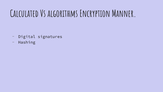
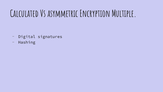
algorithms: algorithms -> asymmetric
Manner: Manner -> Multiple
